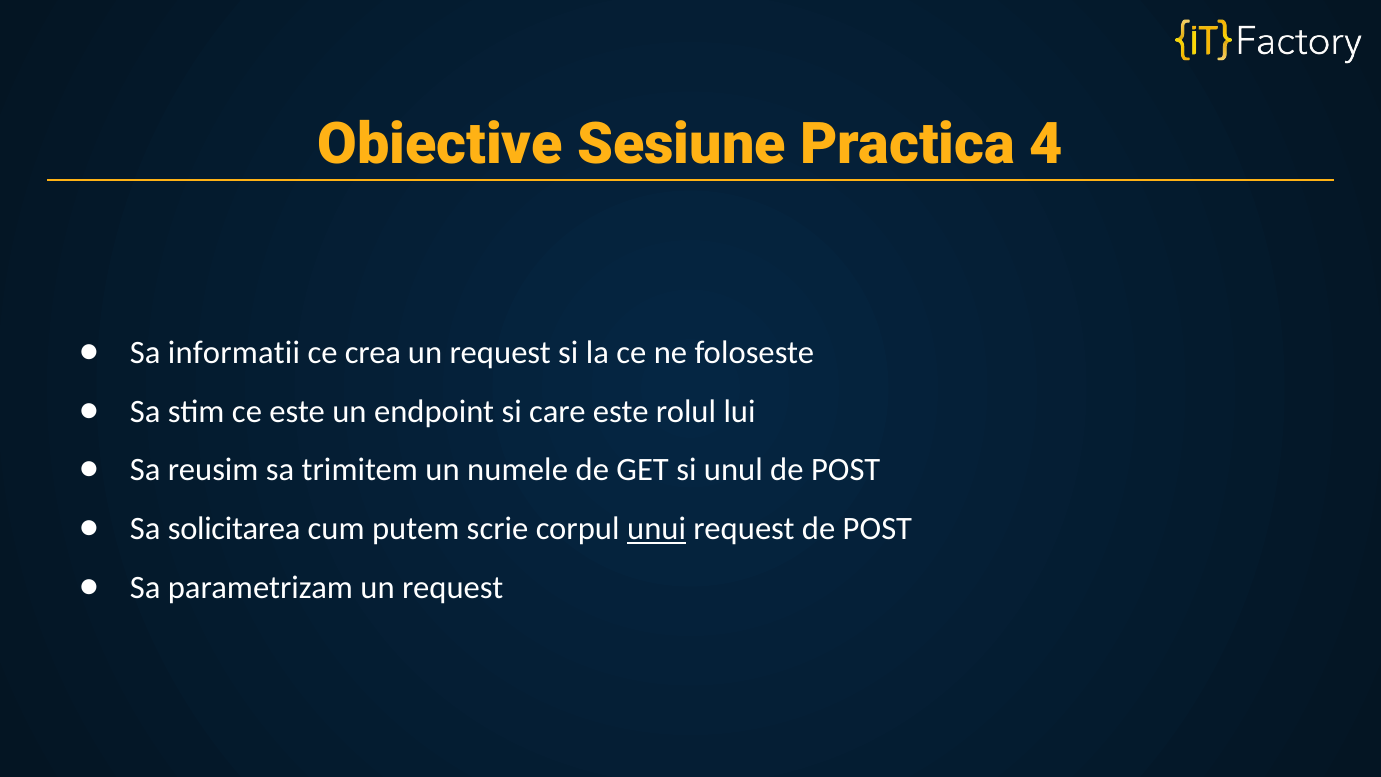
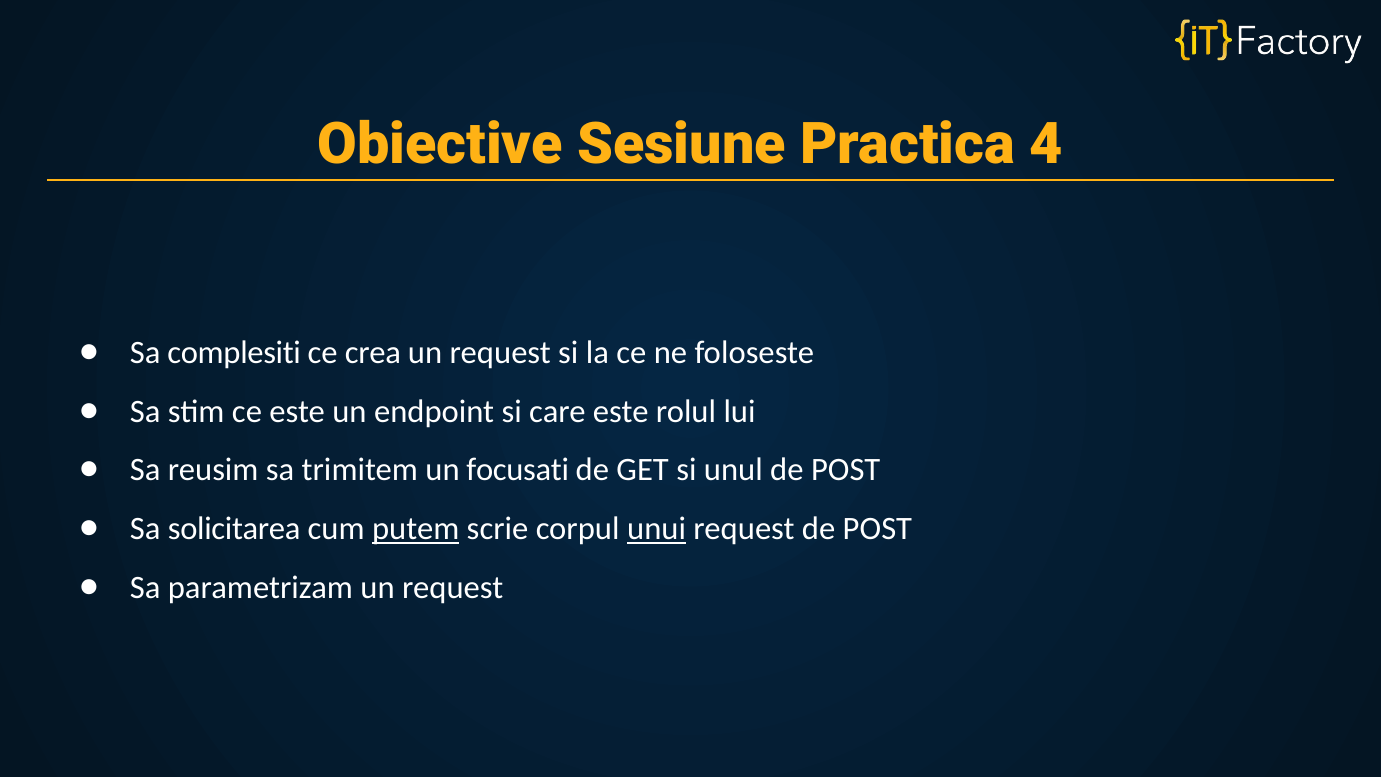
informatii: informatii -> complesiti
numele: numele -> focusati
putem underline: none -> present
